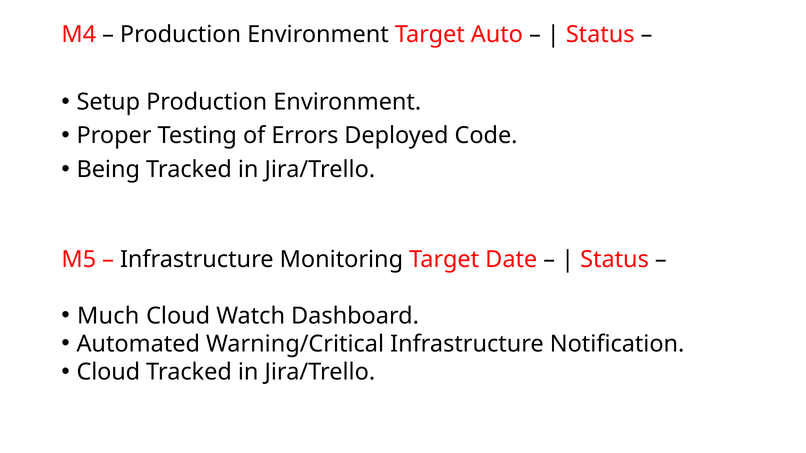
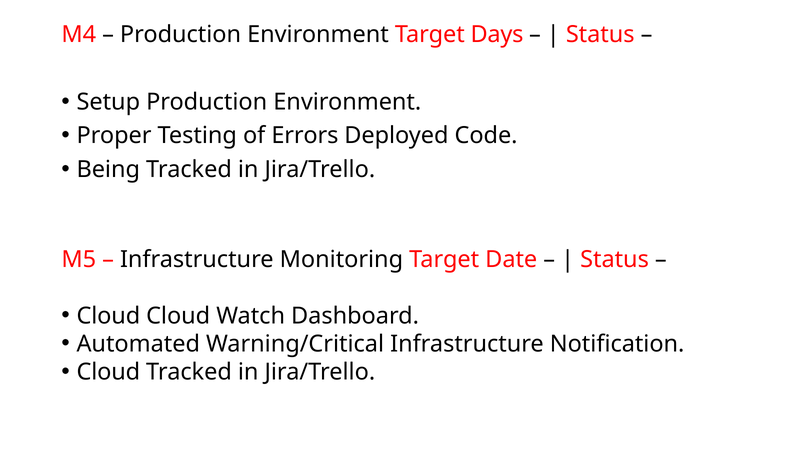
Auto: Auto -> Days
Much at (108, 316): Much -> Cloud
